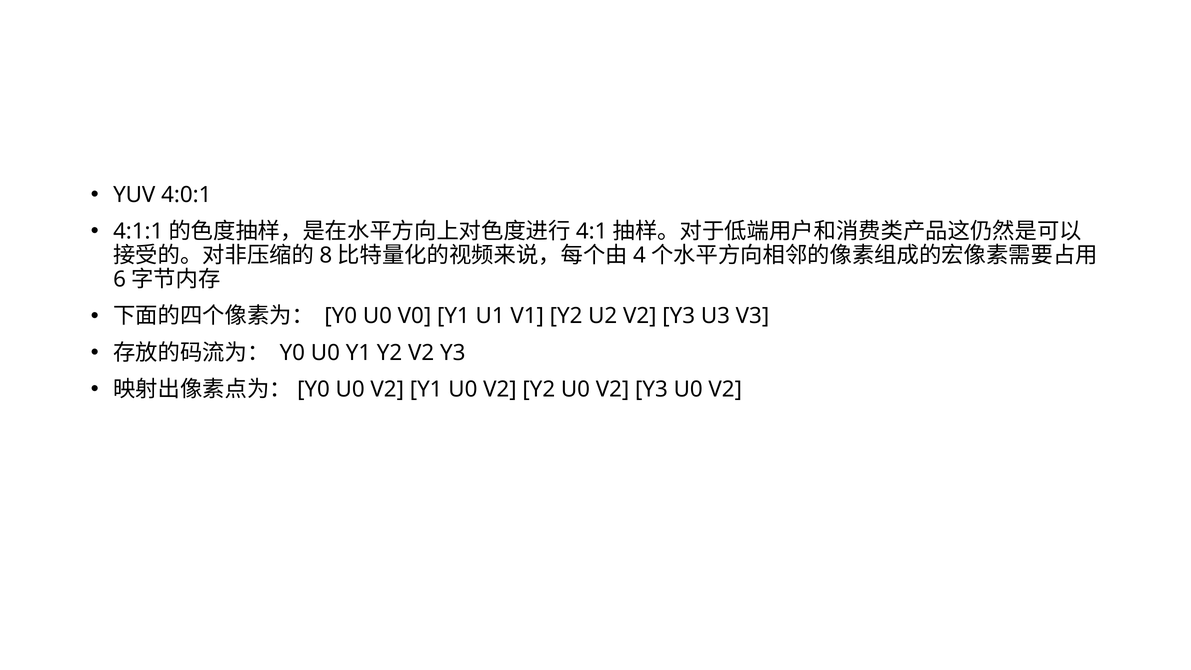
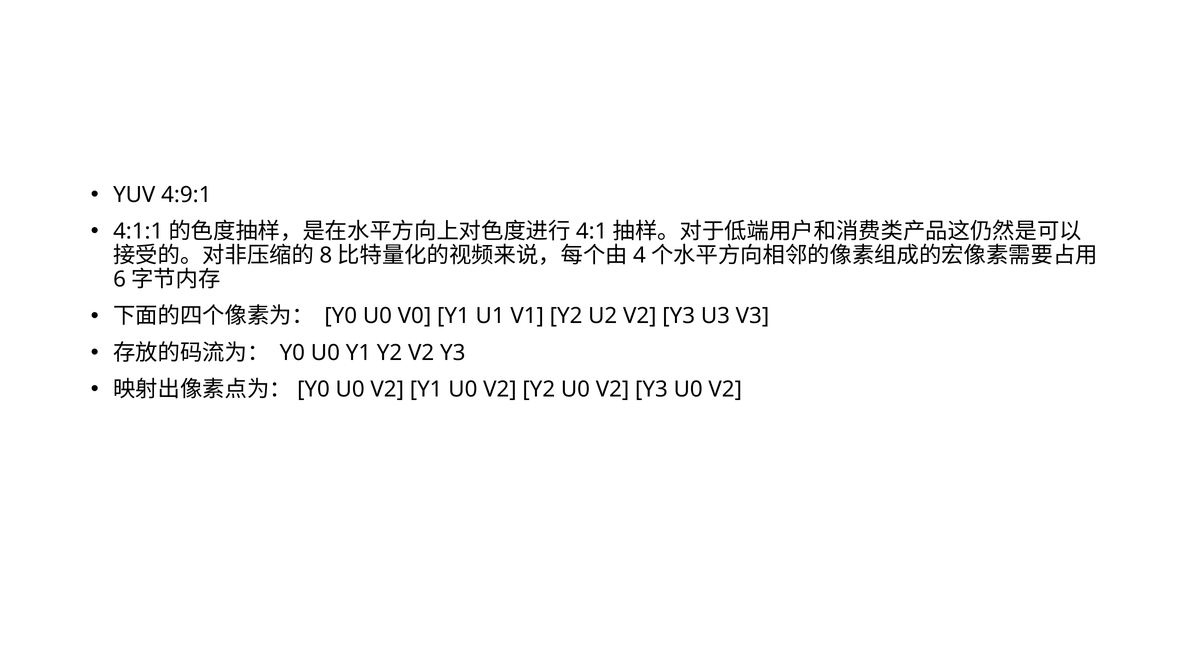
4:0:1: 4:0:1 -> 4:9:1
